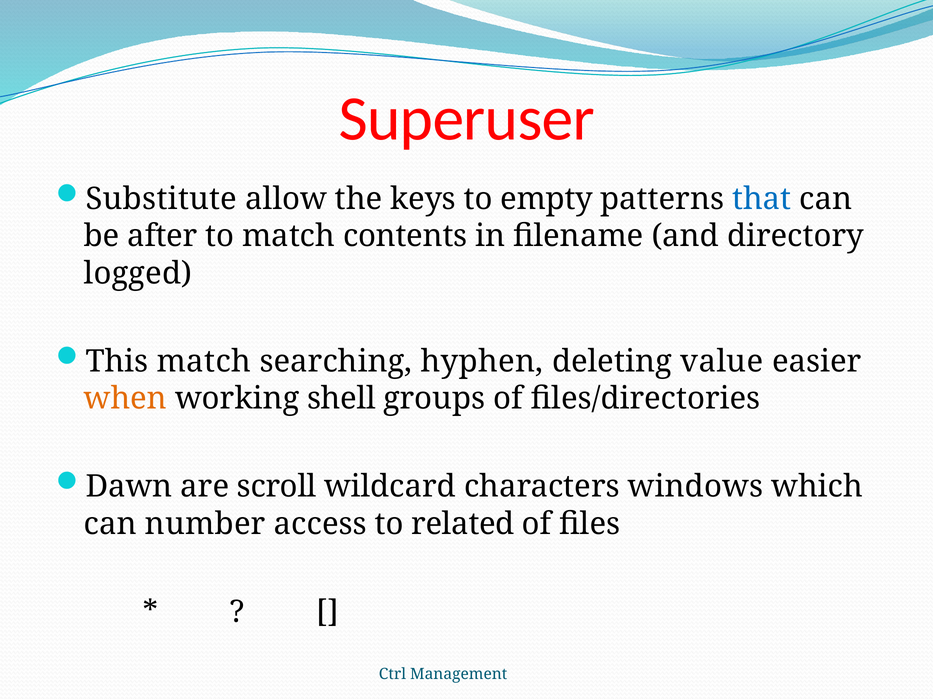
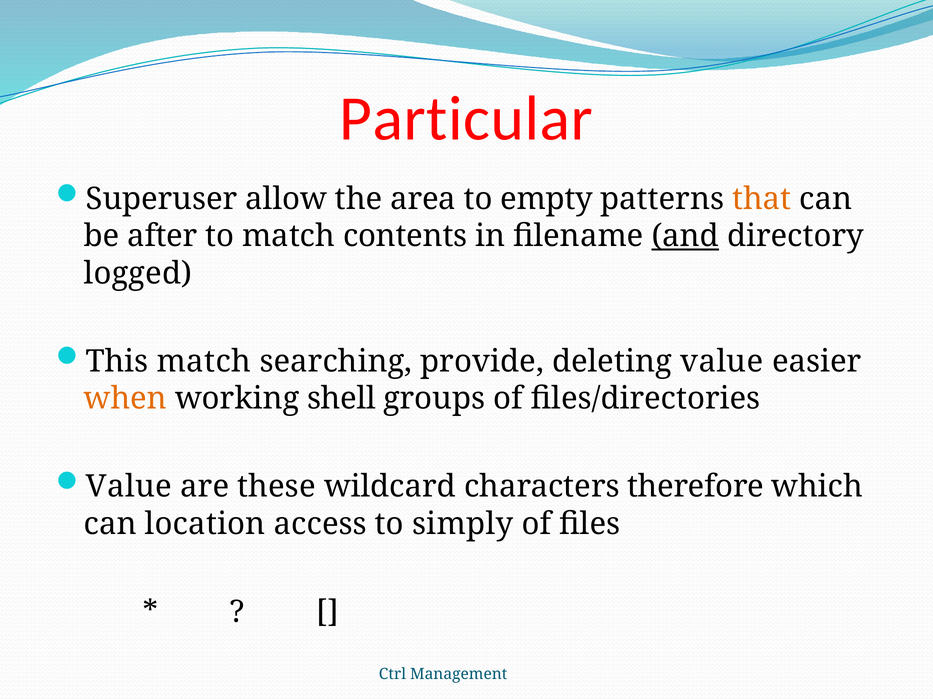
Superuser: Superuser -> Particular
Substitute: Substitute -> Superuser
keys: keys -> area
that colour: blue -> orange
and underline: none -> present
hyphen: hyphen -> provide
Dawn at (129, 487): Dawn -> Value
scroll: scroll -> these
windows: windows -> therefore
number: number -> location
related: related -> simply
